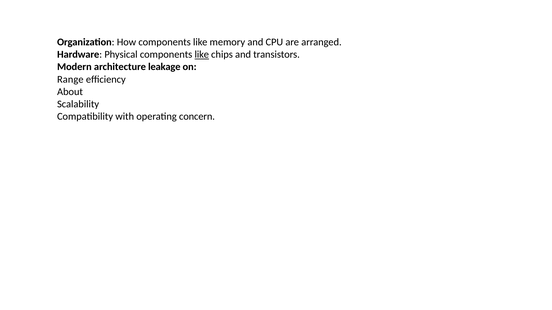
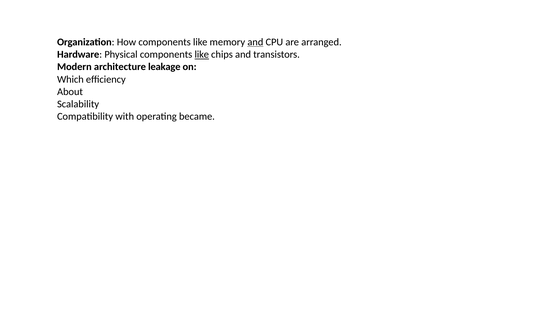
and at (255, 42) underline: none -> present
Range: Range -> Which
concern: concern -> became
